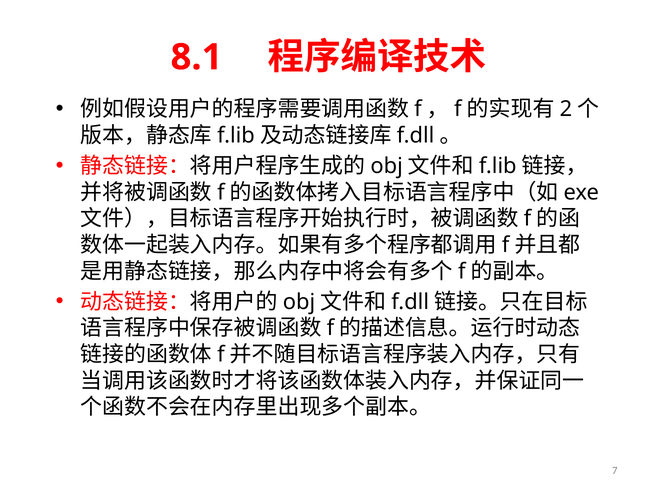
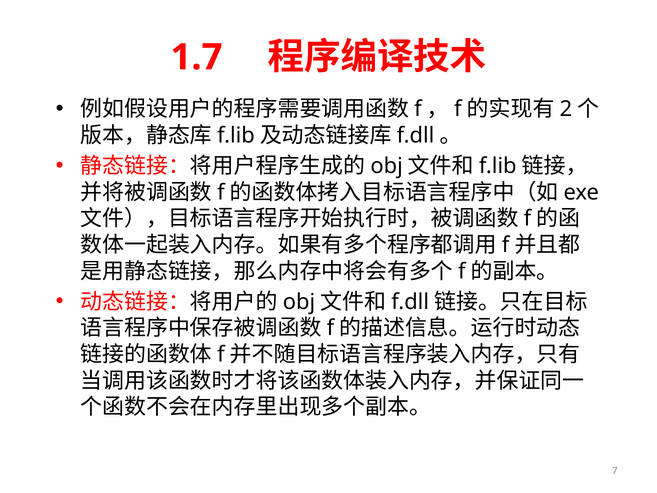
8.1: 8.1 -> 1.7
